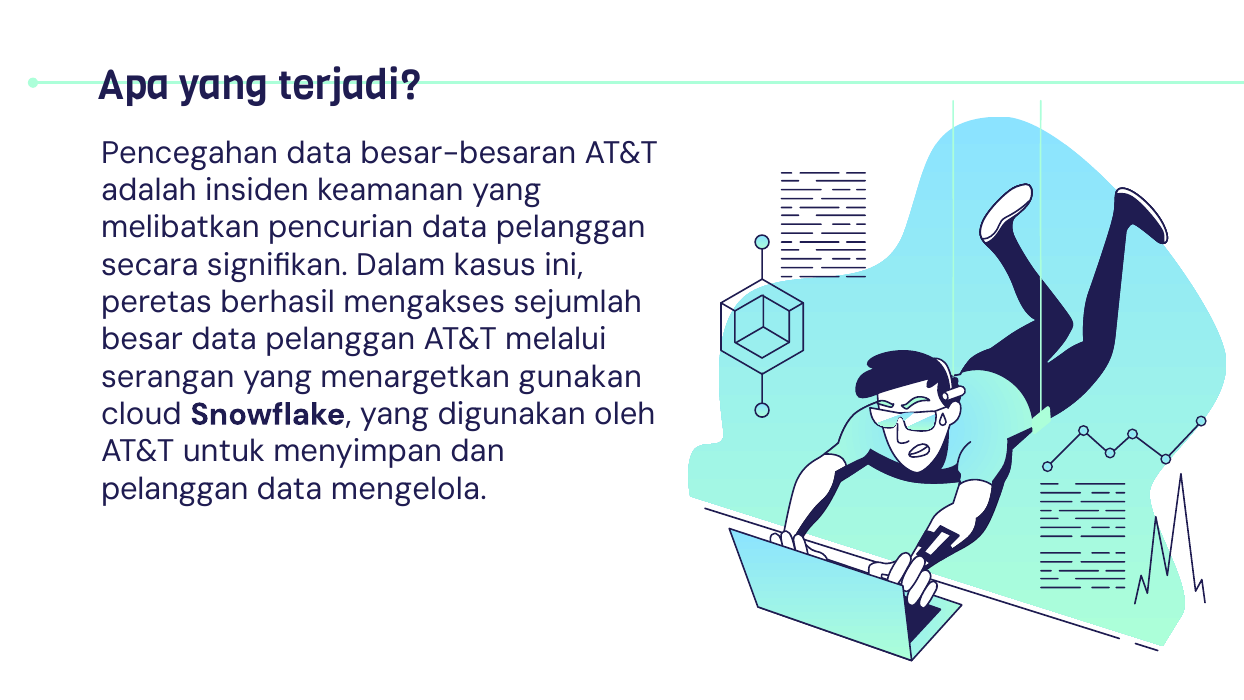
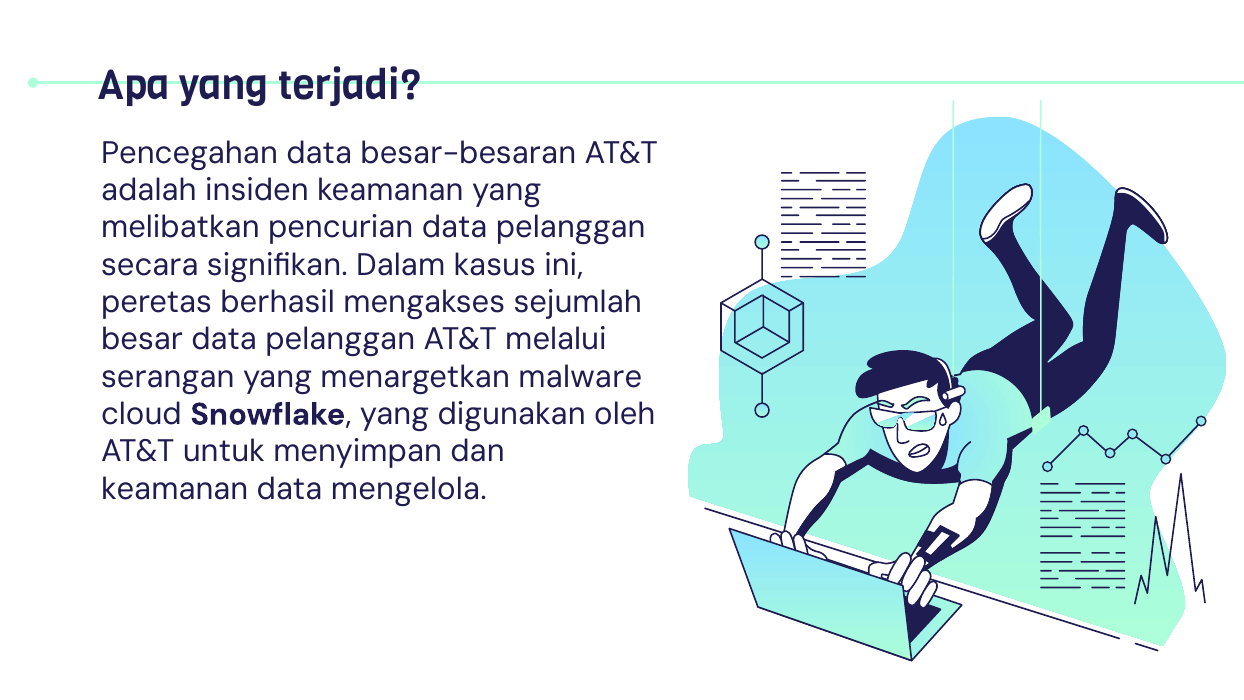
gunakan: gunakan -> malware
pelanggan at (175, 489): pelanggan -> keamanan
